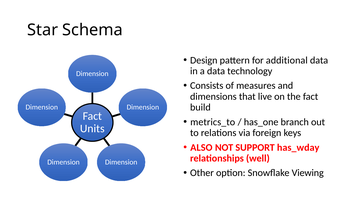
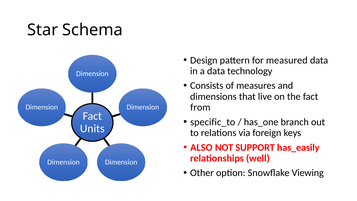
additional: additional -> measured
build: build -> from
metrics_to: metrics_to -> specific_to
has_wday: has_wday -> has_easily
